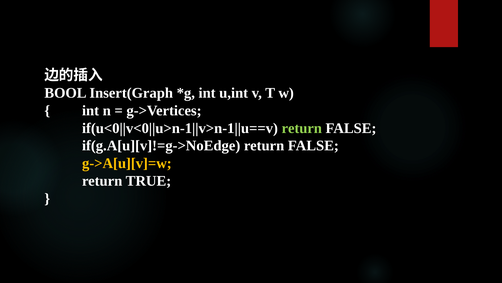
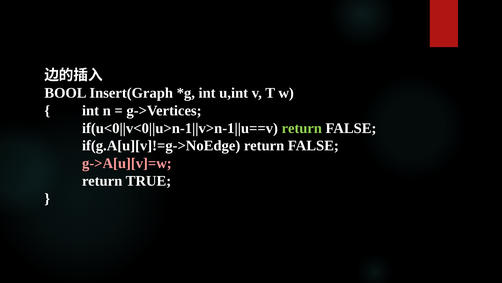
g->A[u][v]=w colour: yellow -> pink
